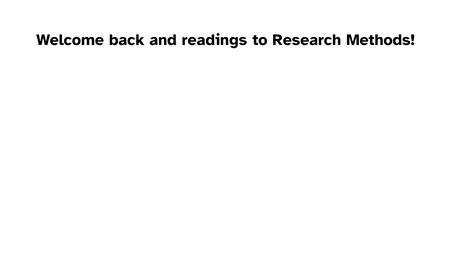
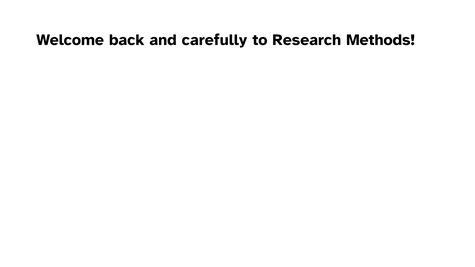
readings: readings -> carefully
